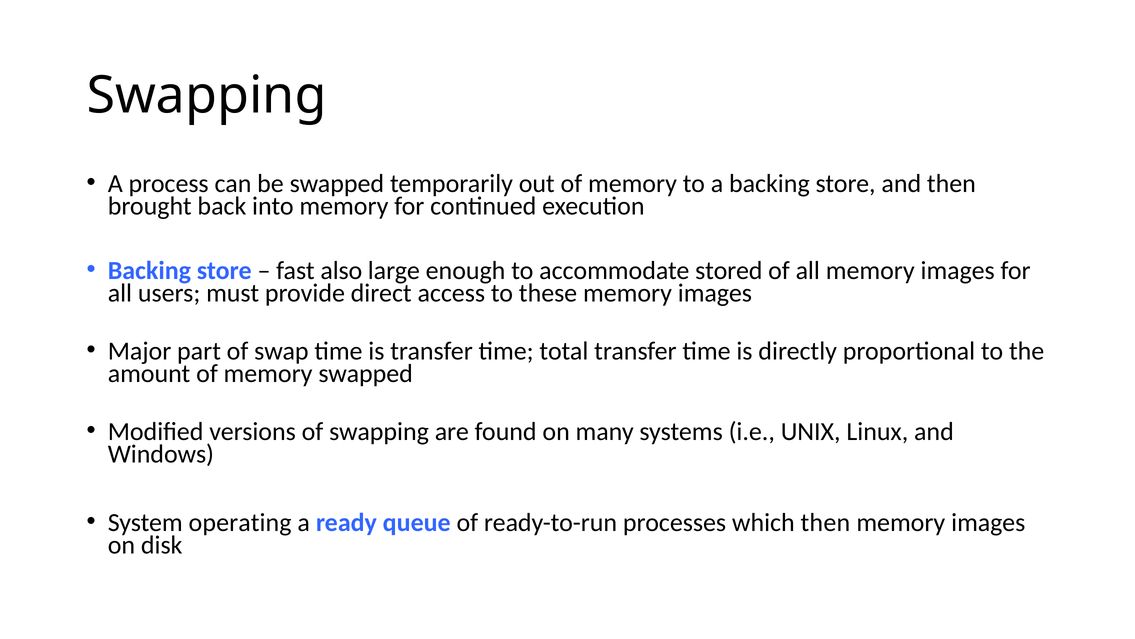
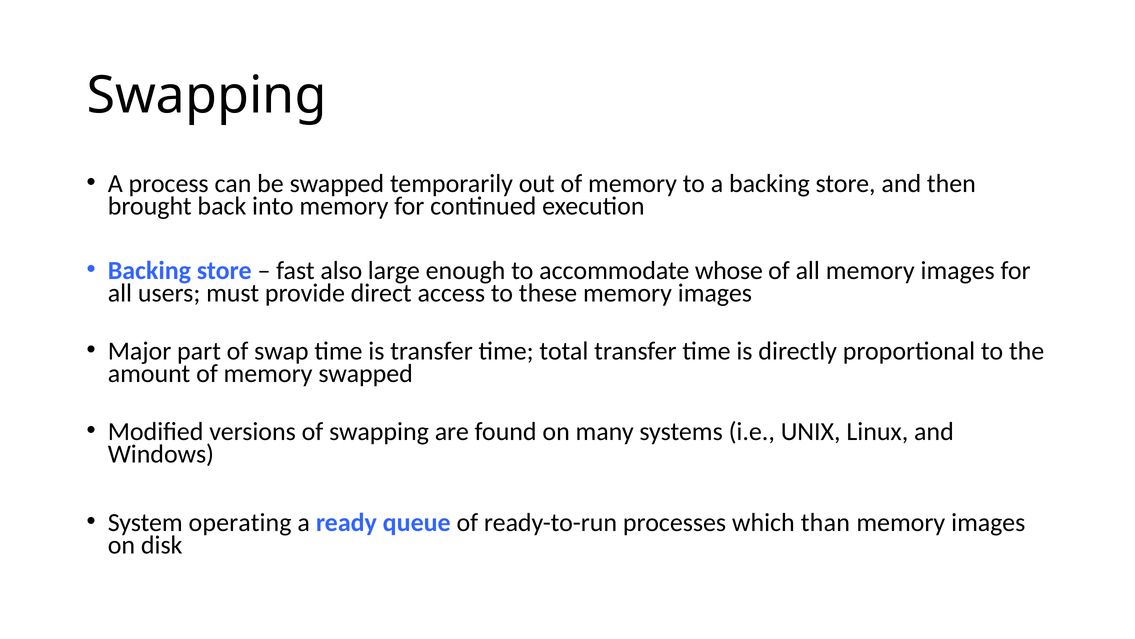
stored: stored -> whose
which then: then -> than
